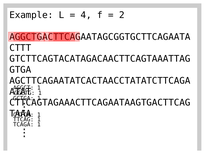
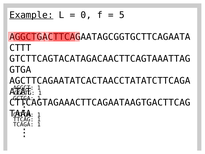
Example underline: none -> present
4: 4 -> 0
2: 2 -> 5
